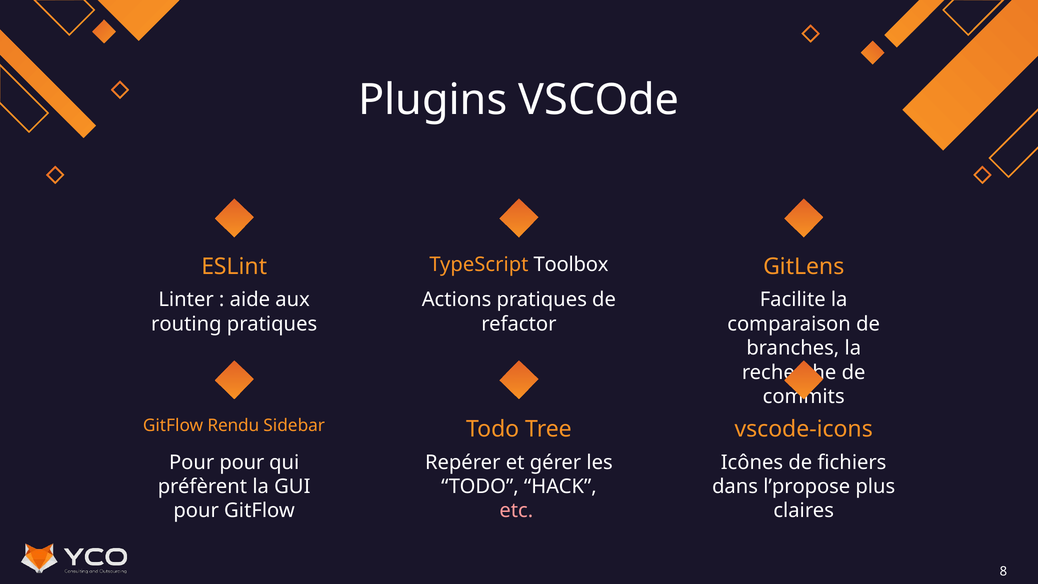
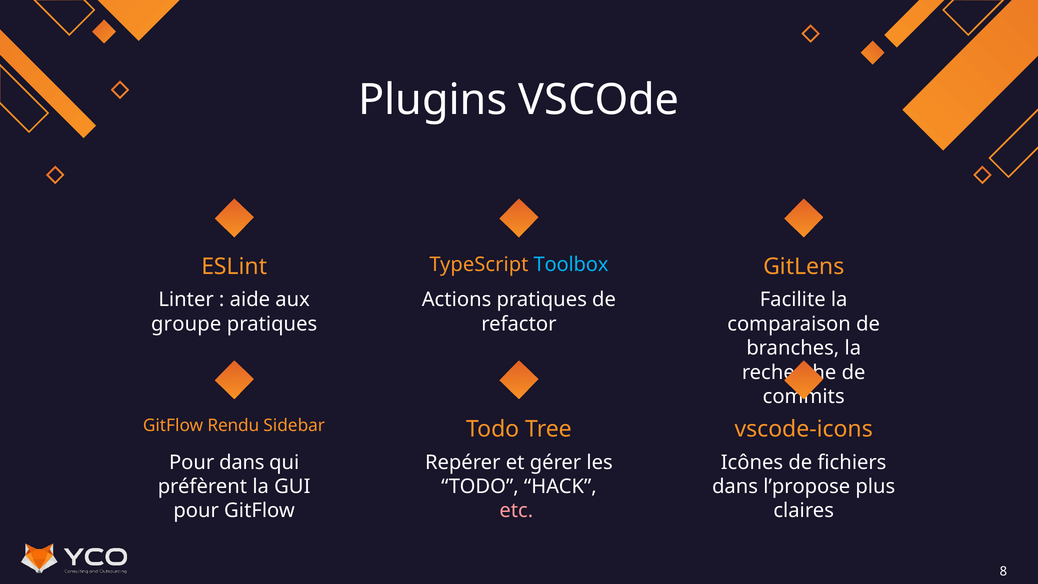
Toolbox colour: white -> light blue
routing: routing -> groupe
Pour pour: pour -> dans
